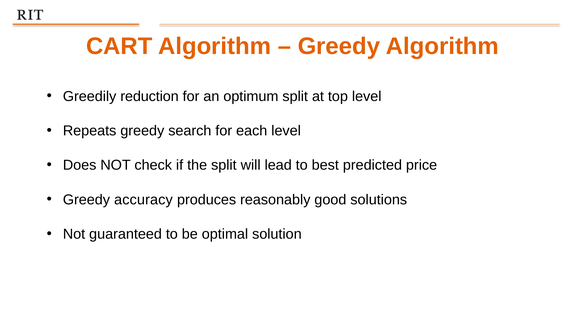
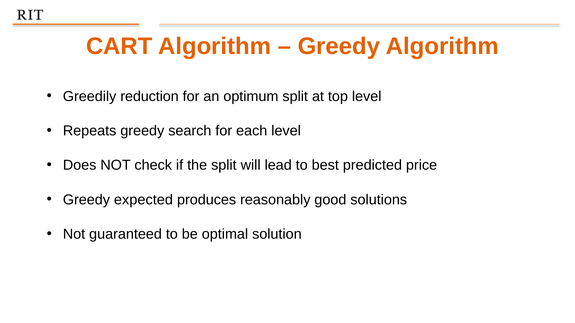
accuracy: accuracy -> expected
